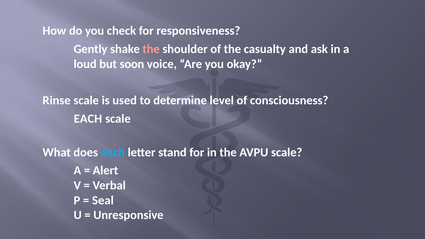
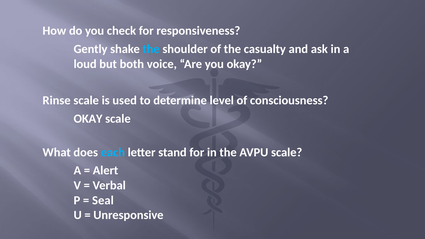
the at (151, 49) colour: pink -> light blue
soon: soon -> both
EACH at (88, 119): EACH -> OKAY
